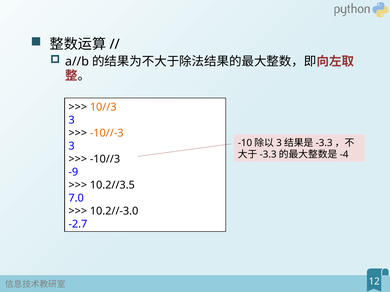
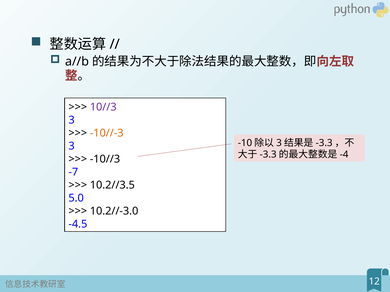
10//3 colour: orange -> purple
-9: -9 -> -7
7.0: 7.0 -> 5.0
-2.7: -2.7 -> -4.5
